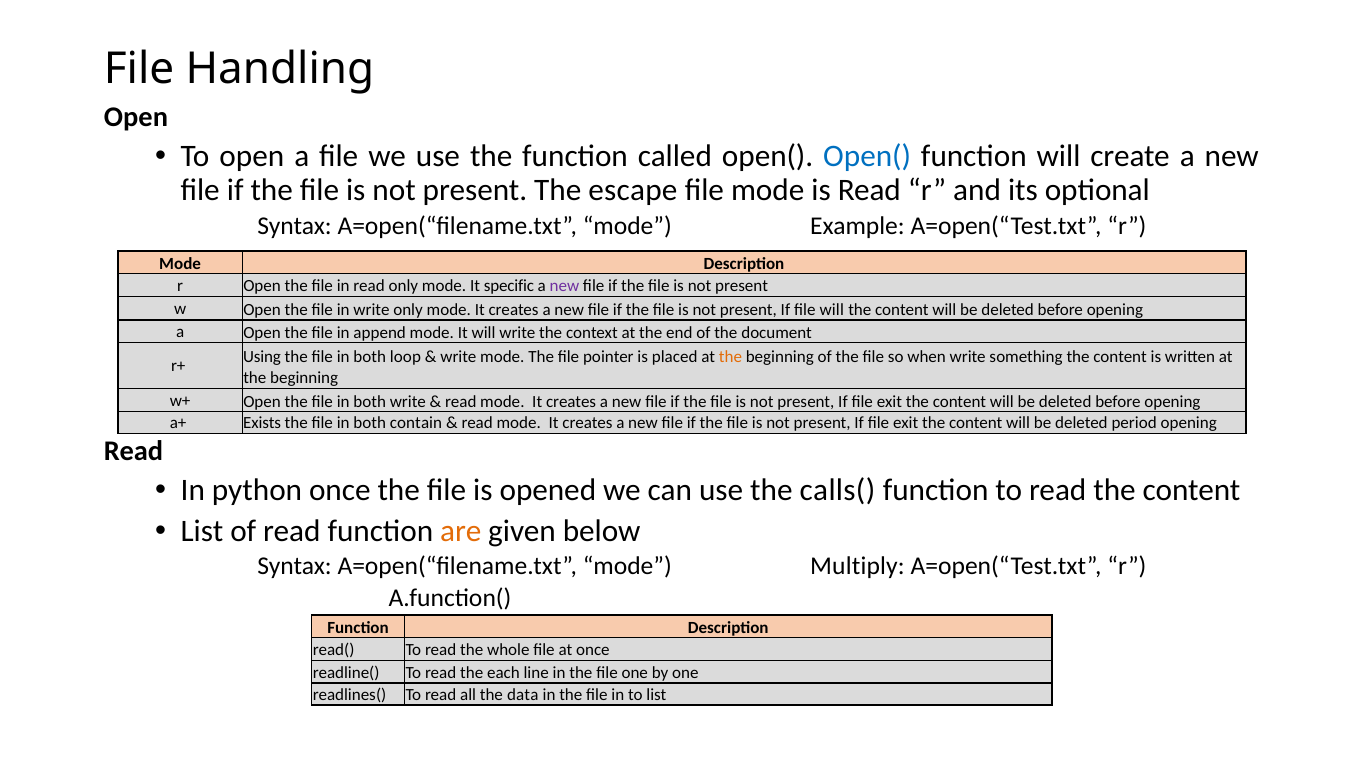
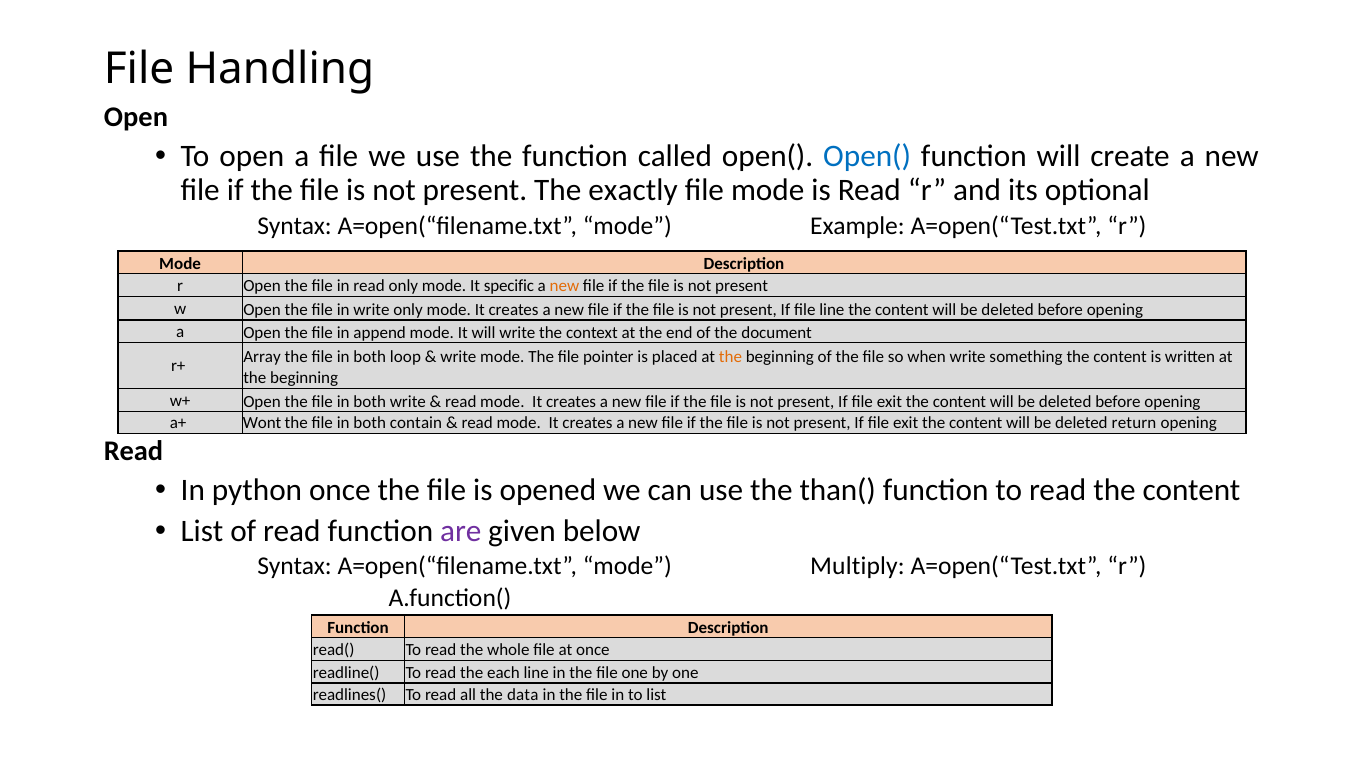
escape: escape -> exactly
new at (564, 286) colour: purple -> orange
file will: will -> line
Using: Using -> Array
Exists: Exists -> Wont
period: period -> return
calls(: calls( -> than(
are colour: orange -> purple
